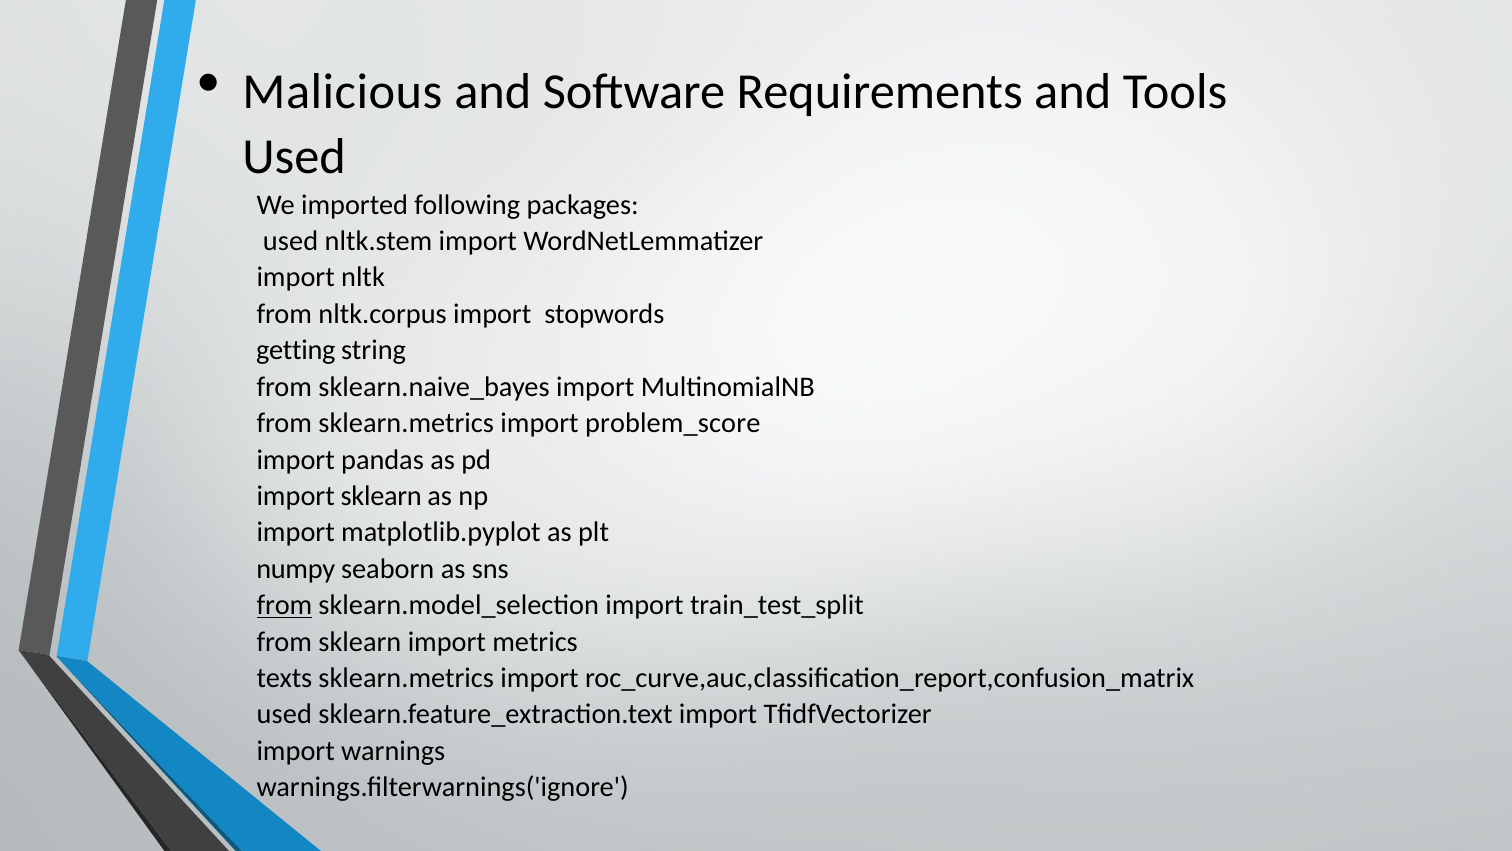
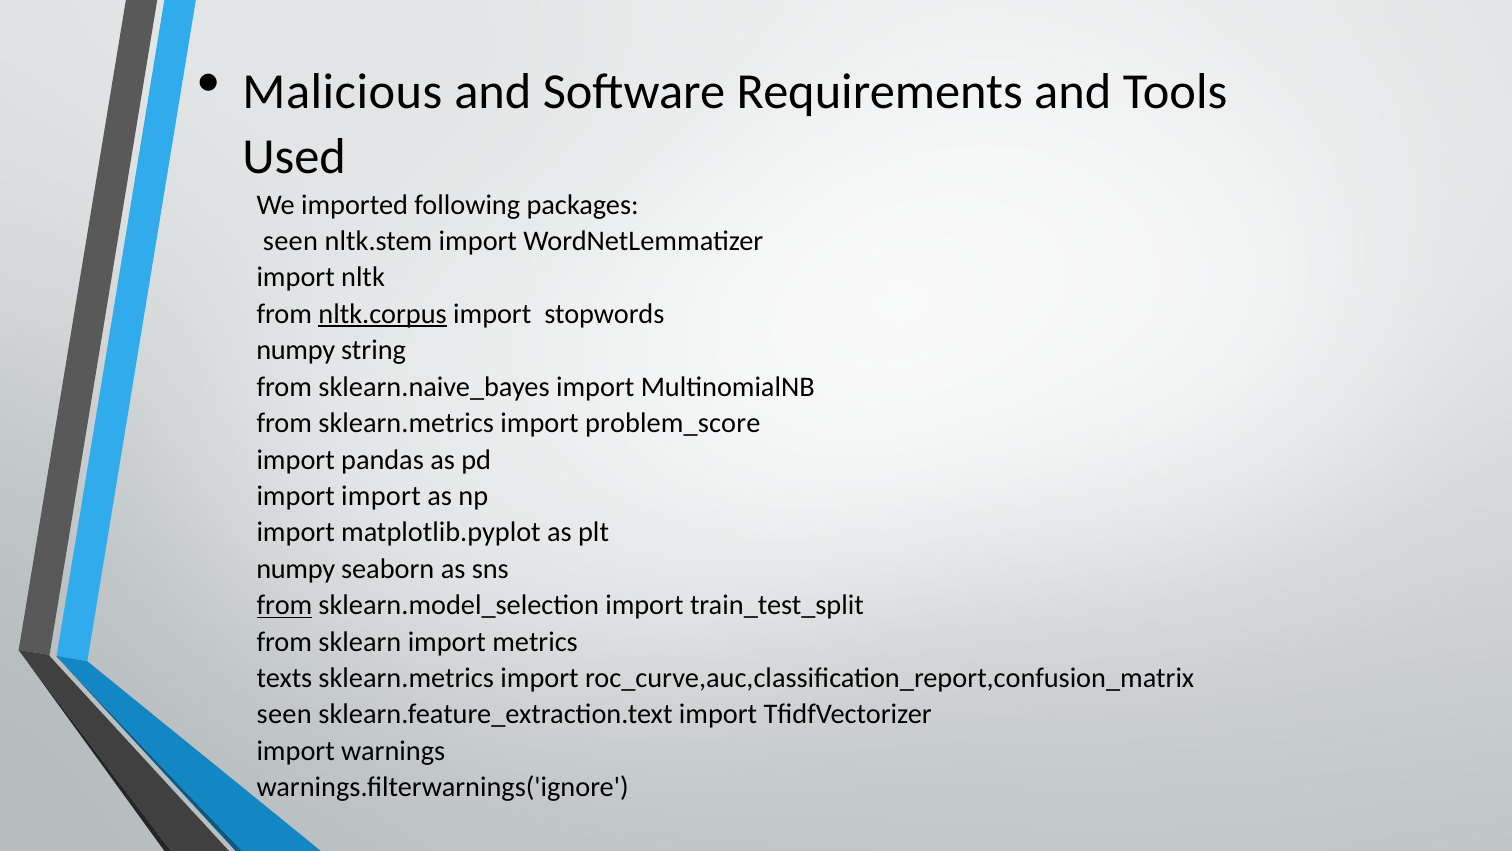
used at (290, 241): used -> seen
nltk.corpus underline: none -> present
getting at (296, 350): getting -> numpy
import sklearn: sklearn -> import
used at (284, 714): used -> seen
